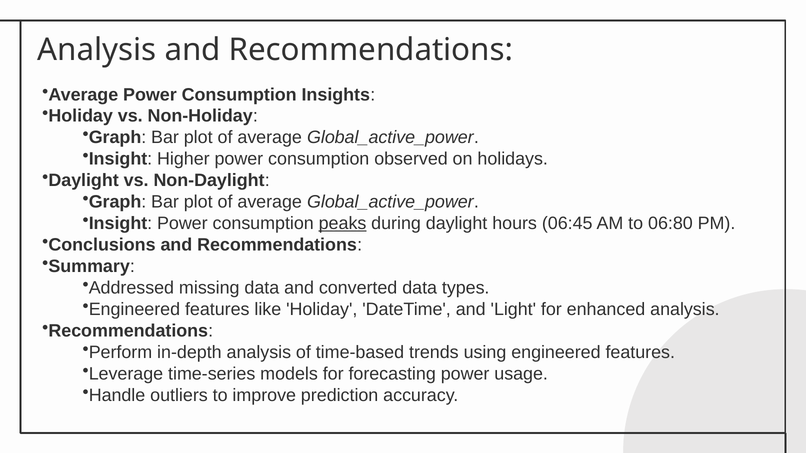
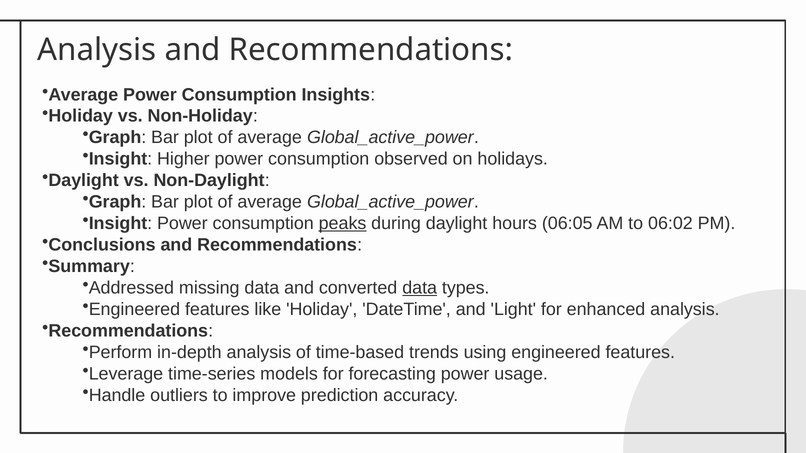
06:45: 06:45 -> 06:05
06:80: 06:80 -> 06:02
data at (420, 288) underline: none -> present
